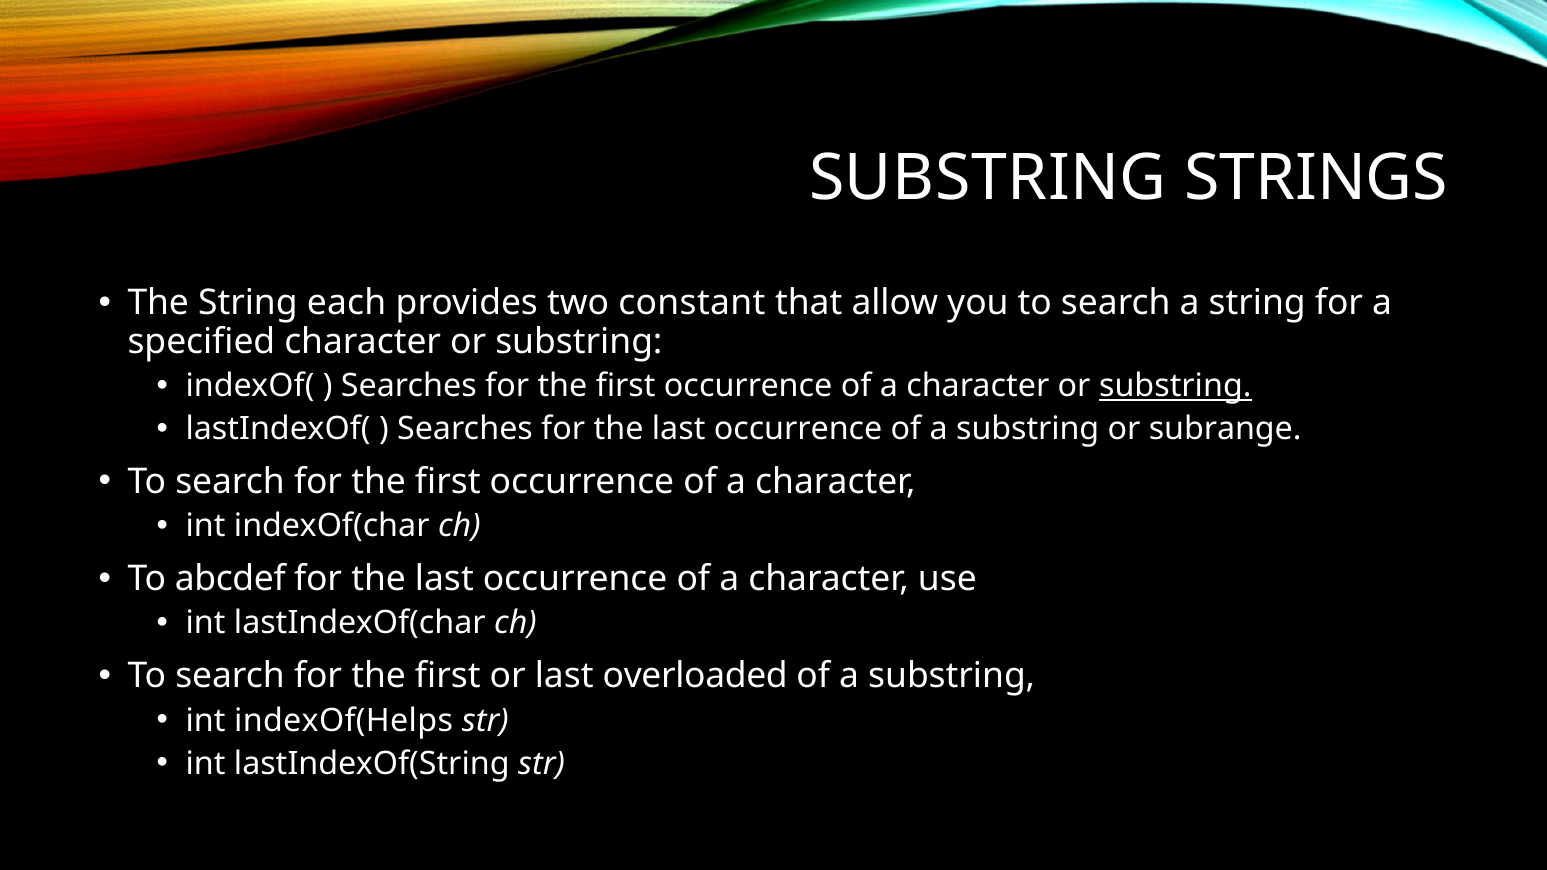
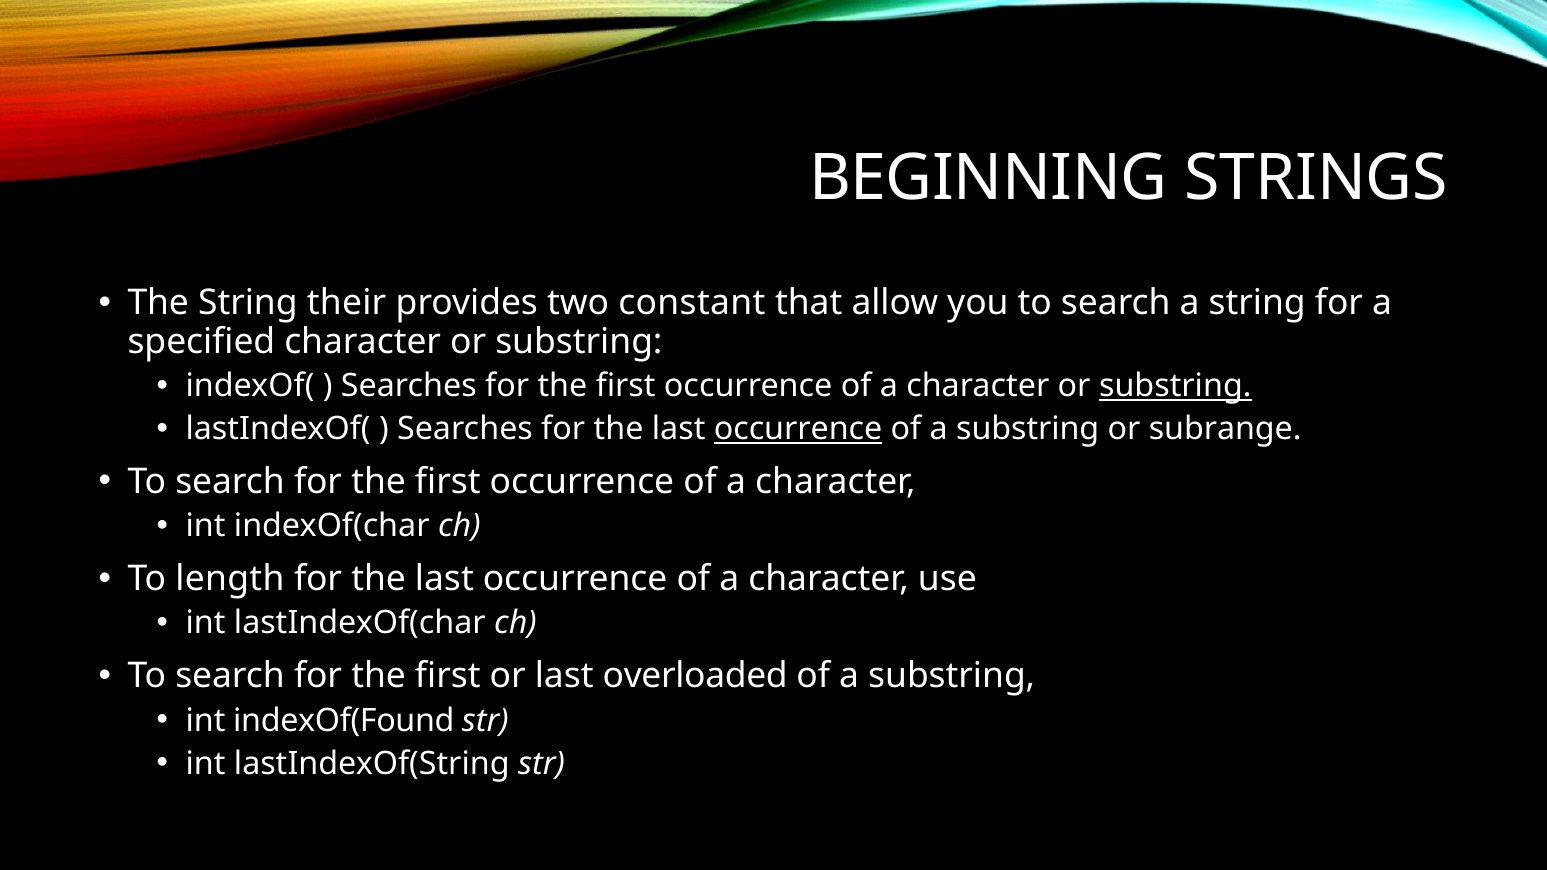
SUBSTRING at (988, 179): SUBSTRING -> BEGINNING
each: each -> their
occurrence at (798, 429) underline: none -> present
abcdef: abcdef -> length
indexOf(Helps: indexOf(Helps -> indexOf(Found
